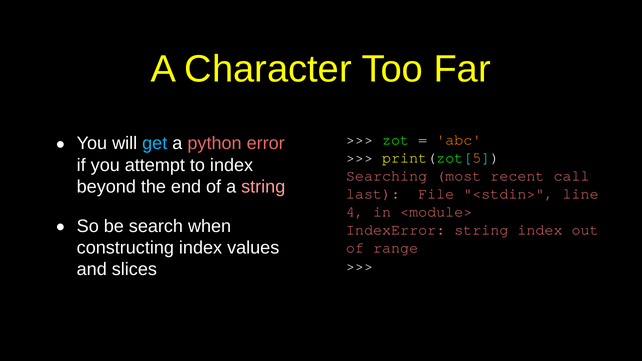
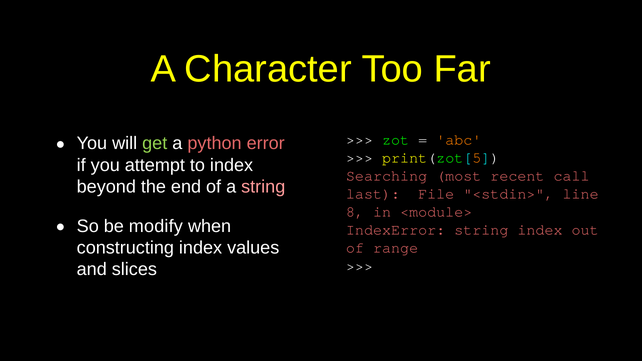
get colour: light blue -> light green
4: 4 -> 8
search: search -> modify
